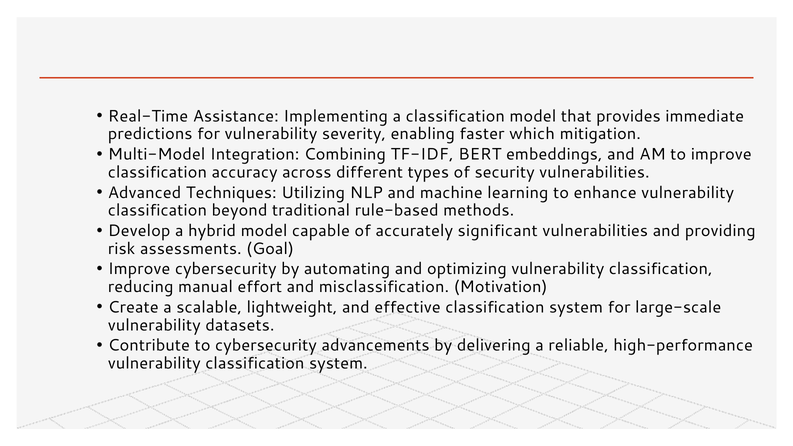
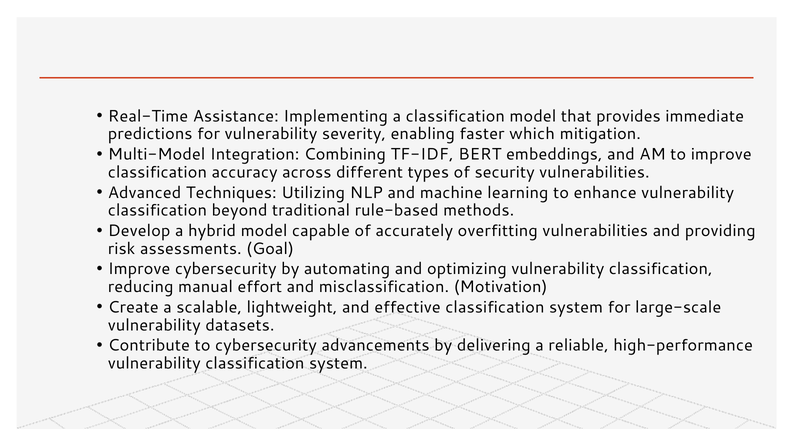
significant: significant -> overfitting
